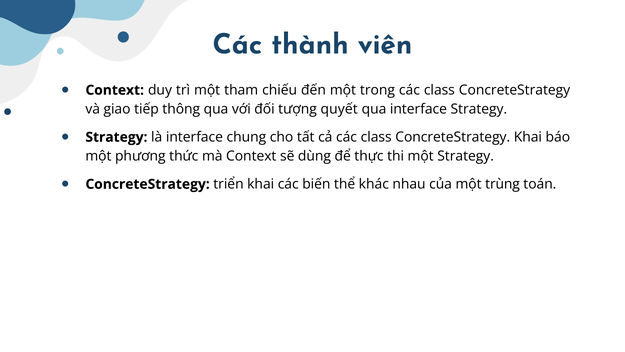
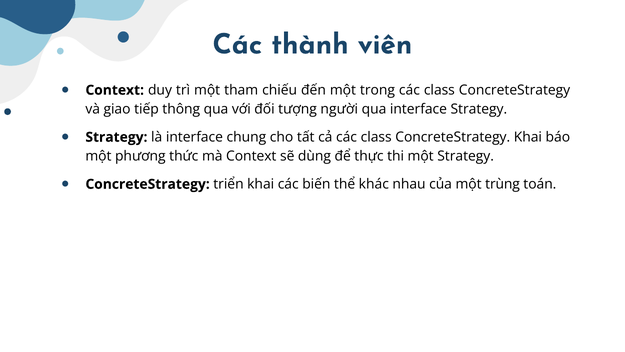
quyết: quyết -> người
